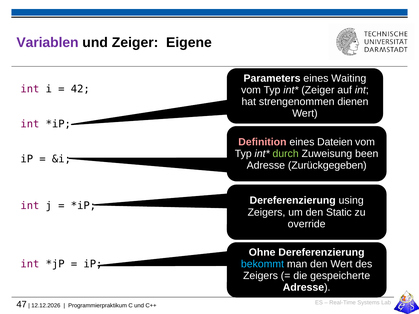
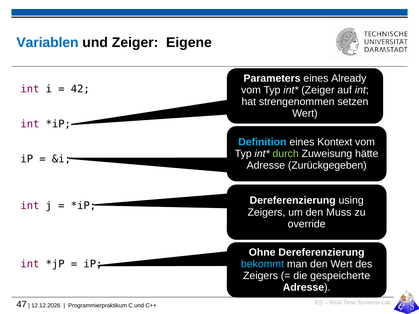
Variablen colour: purple -> blue
Waiting: Waiting -> Already
dienen: dienen -> setzen
Definition colour: pink -> light blue
Dateien: Dateien -> Kontext
been: been -> hätte
Static: Static -> Muss
